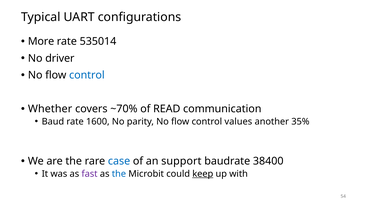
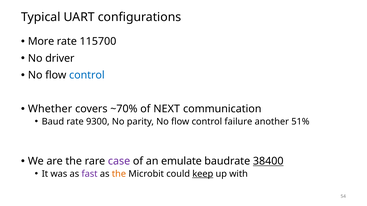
535014: 535014 -> 115700
READ: READ -> NEXT
1600: 1600 -> 9300
values: values -> failure
35%: 35% -> 51%
case colour: blue -> purple
support: support -> emulate
38400 underline: none -> present
the at (119, 174) colour: blue -> orange
